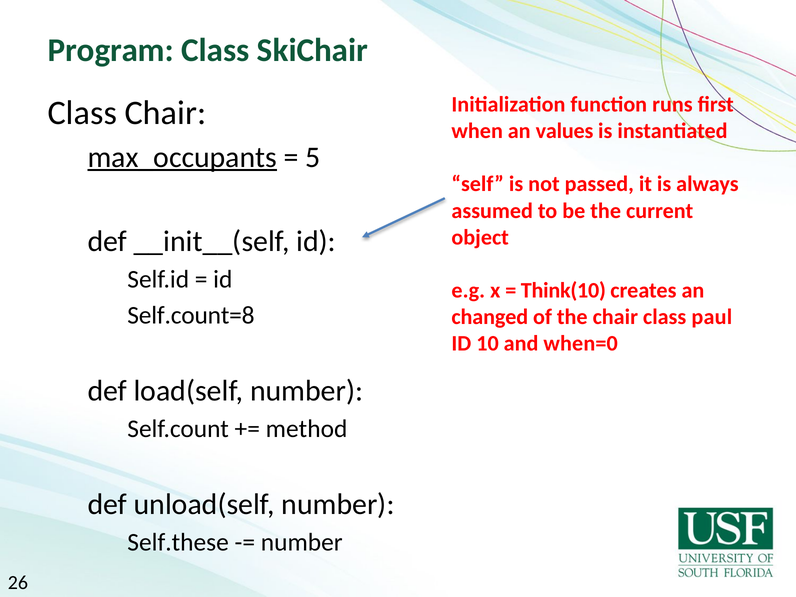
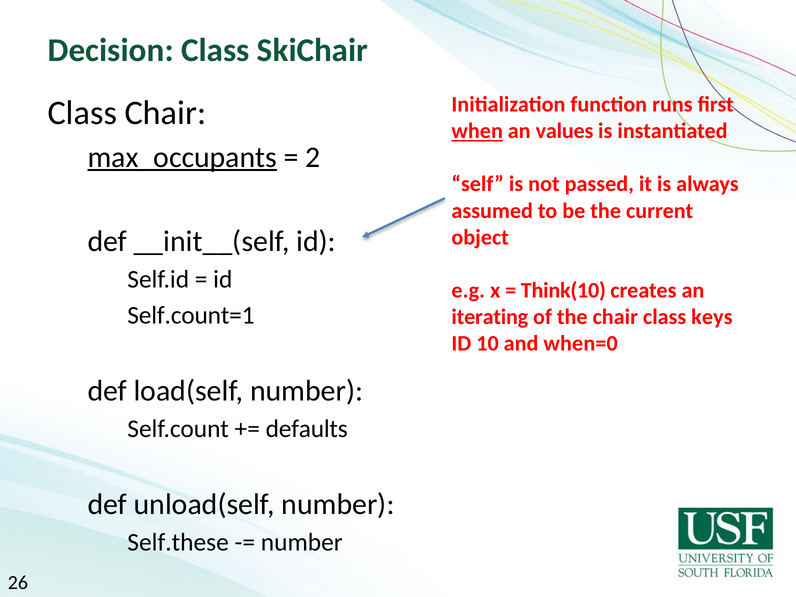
Program: Program -> Decision
when underline: none -> present
5: 5 -> 2
Self.count=8: Self.count=8 -> Self.count=1
changed: changed -> iterating
paul: paul -> keys
method: method -> defaults
